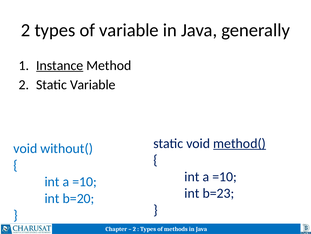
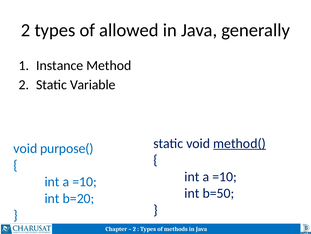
of variable: variable -> allowed
Instance underline: present -> none
without(: without( -> purpose(
b=23: b=23 -> b=50
